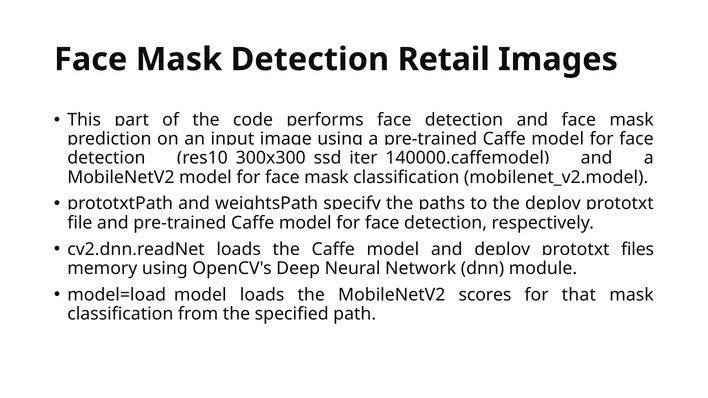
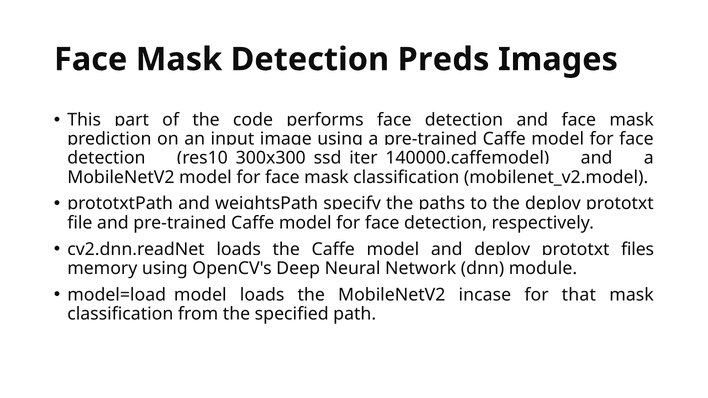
Retail: Retail -> Preds
scores: scores -> incase
